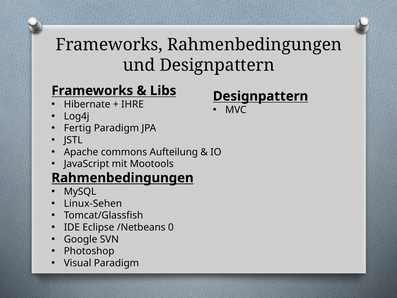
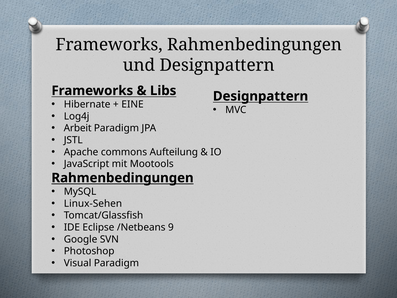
IHRE: IHRE -> EINE
Fertig: Fertig -> Arbeit
0: 0 -> 9
